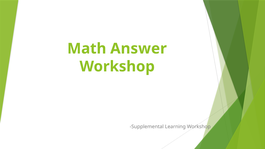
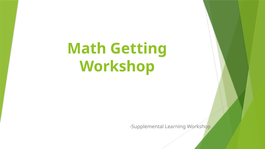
Answer: Answer -> Getting
